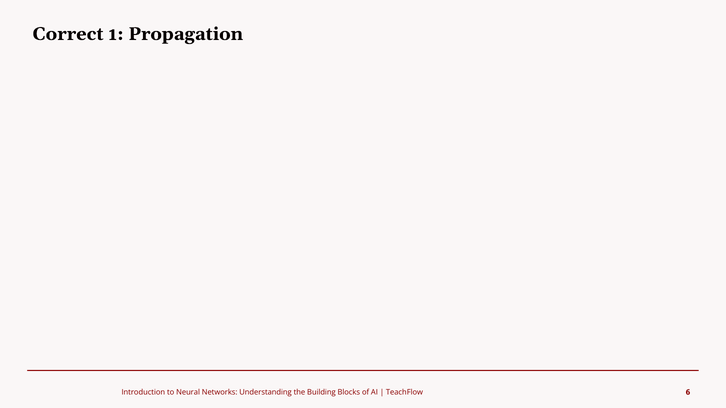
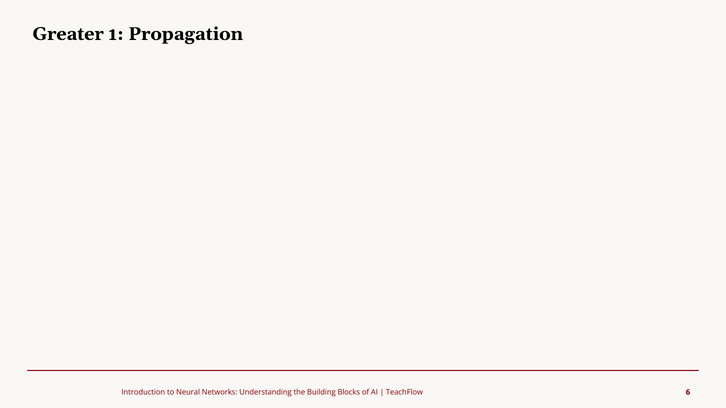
Correct: Correct -> Greater
